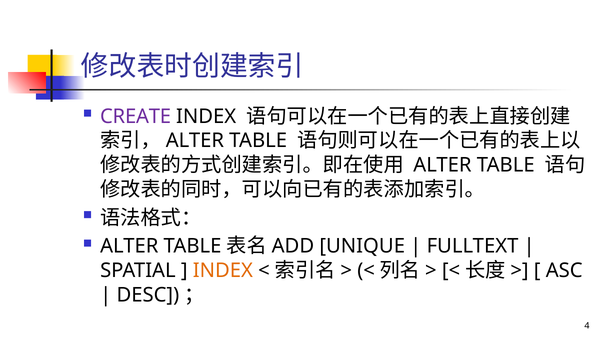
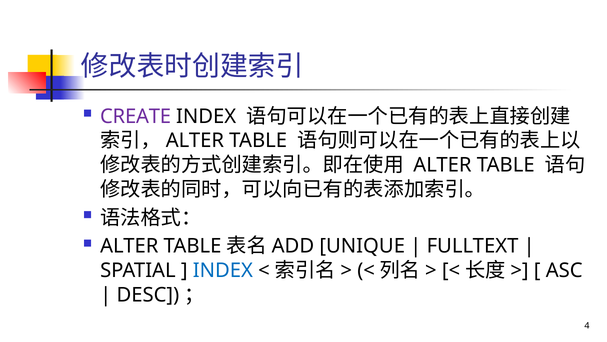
INDEX at (223, 270) colour: orange -> blue
